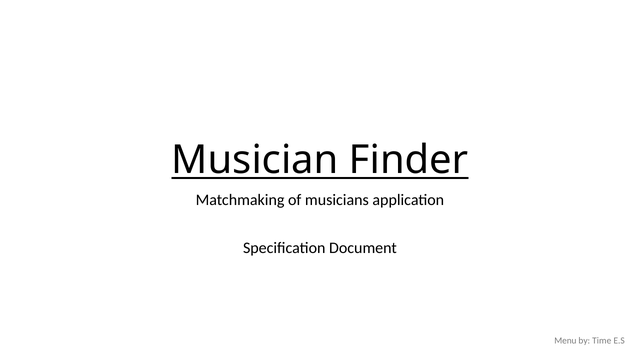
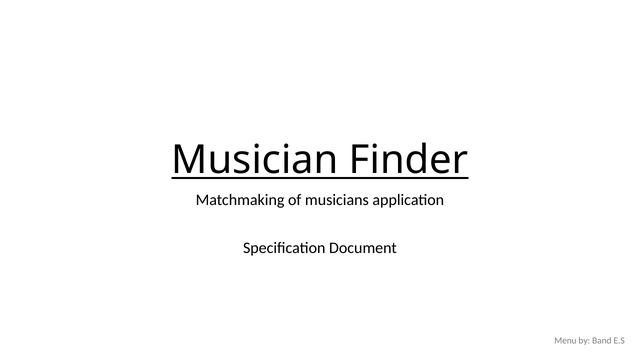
Time: Time -> Band
